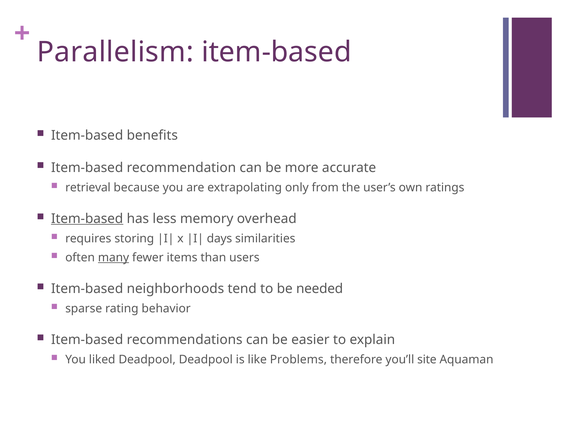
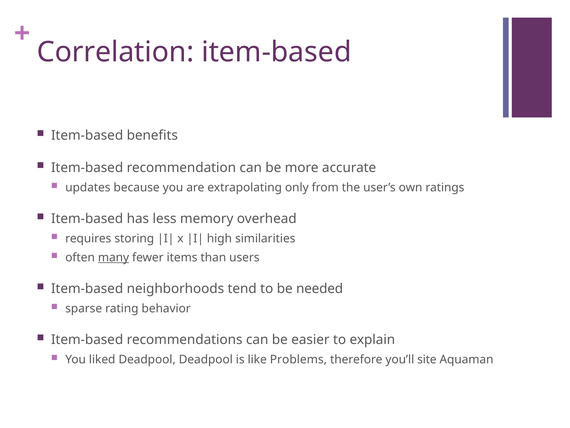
Parallelism: Parallelism -> Correlation
retrieval: retrieval -> updates
Item-based at (87, 218) underline: present -> none
days: days -> high
